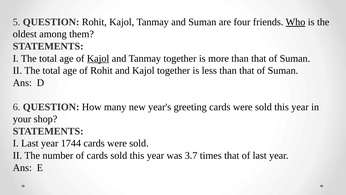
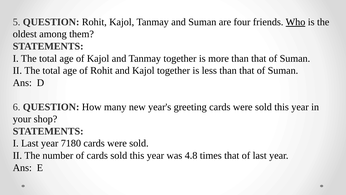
Kajol at (98, 58) underline: present -> none
1744: 1744 -> 7180
3.7: 3.7 -> 4.8
